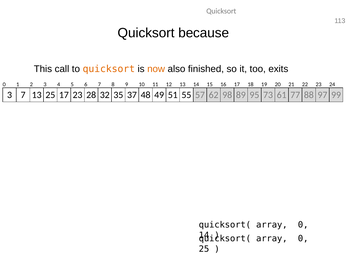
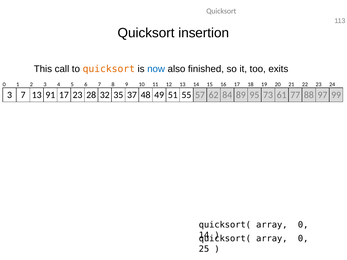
because: because -> insertion
now colour: orange -> blue
13 25: 25 -> 91
98: 98 -> 84
